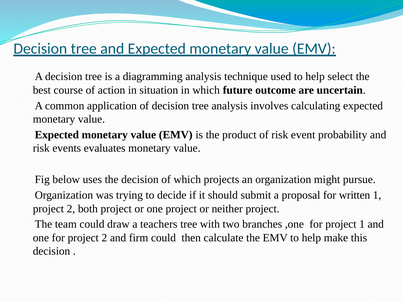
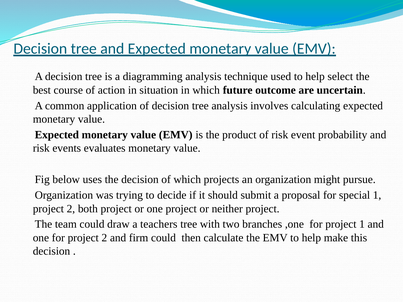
written: written -> special
